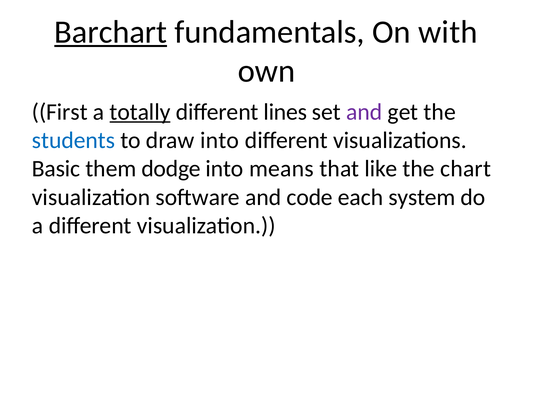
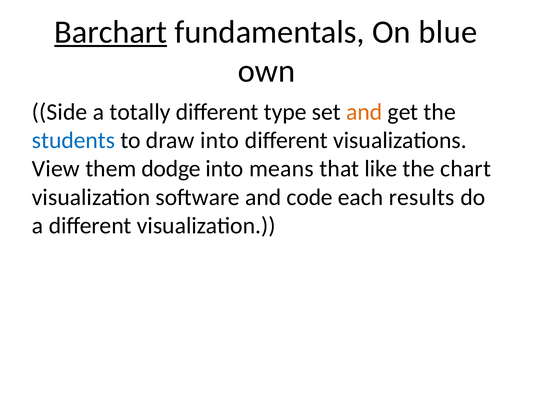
with: with -> blue
First: First -> Side
totally underline: present -> none
lines: lines -> type
and at (364, 112) colour: purple -> orange
Basic: Basic -> View
system: system -> results
